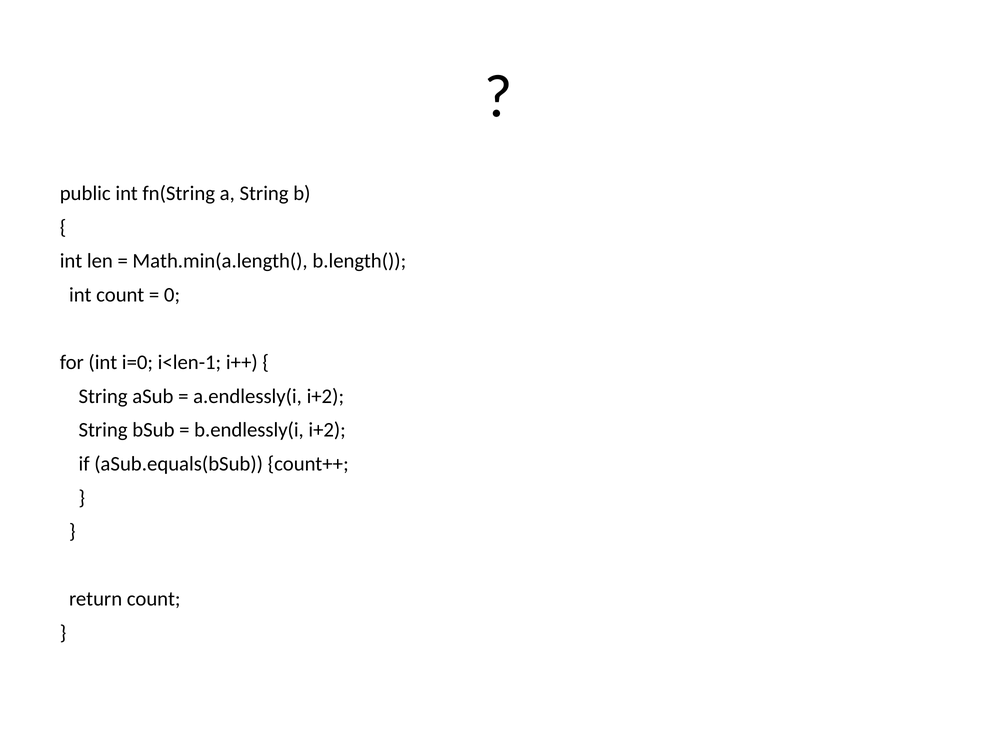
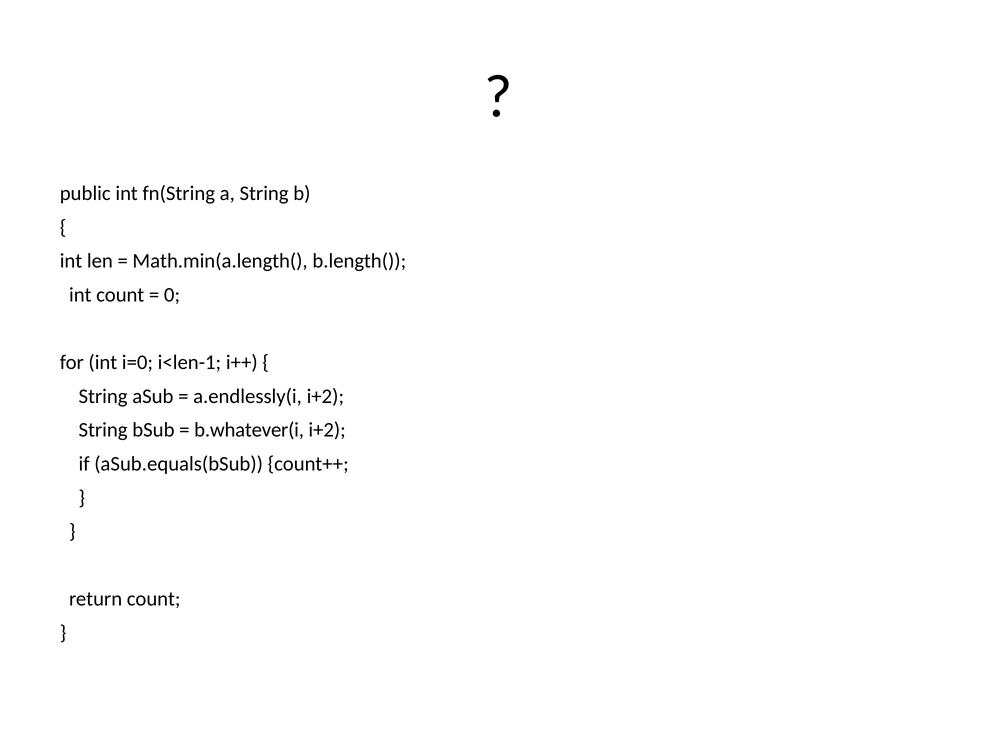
b.endlessly(i: b.endlessly(i -> b.whatever(i
